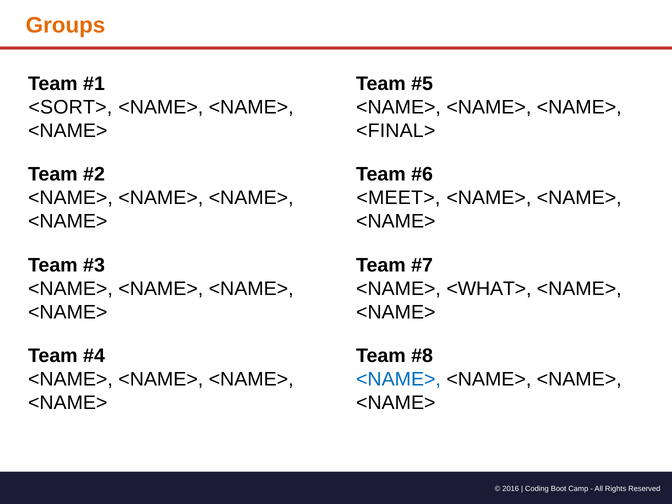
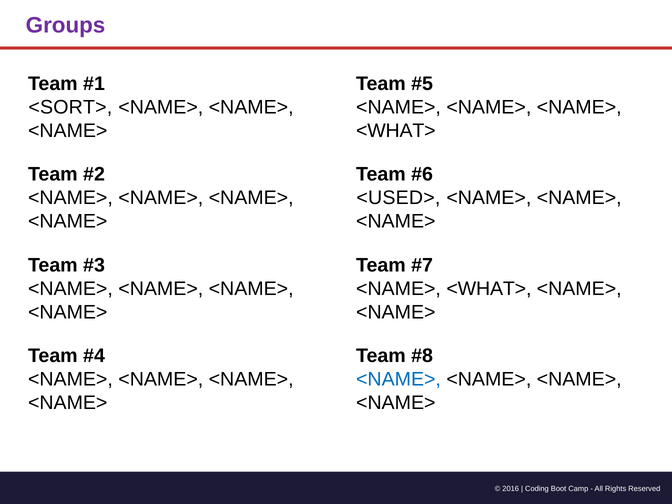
Groups colour: orange -> purple
<FINAL> at (396, 131): <FINAL> -> <WHAT>
<MEET>: <MEET> -> <USED>
